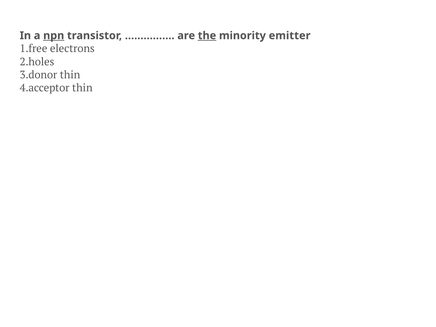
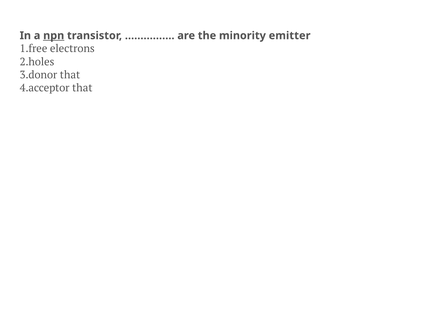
the underline: present -> none
thin at (70, 75): thin -> that
thin at (82, 88): thin -> that
